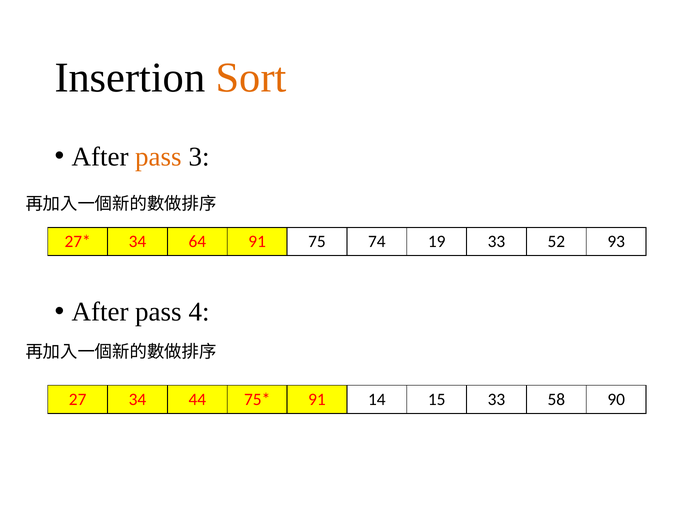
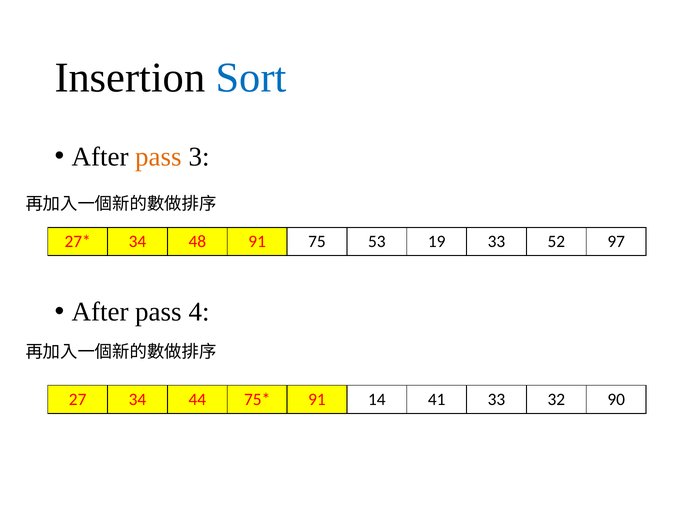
Sort colour: orange -> blue
64: 64 -> 48
74: 74 -> 53
93: 93 -> 97
15: 15 -> 41
58: 58 -> 32
